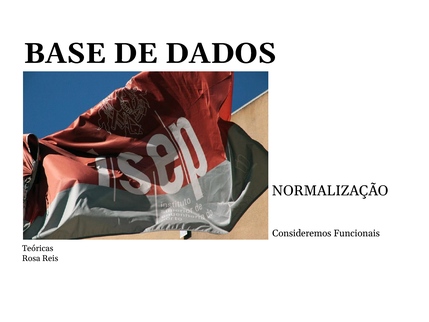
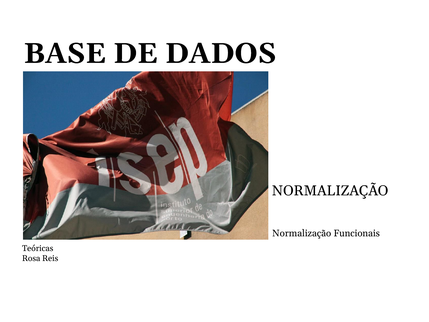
Consideremos at (302, 233): Consideremos -> Normalização
